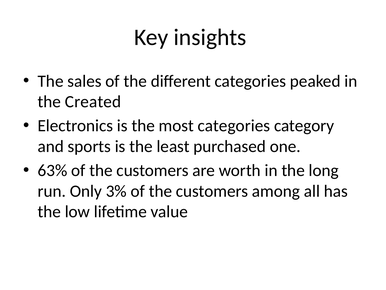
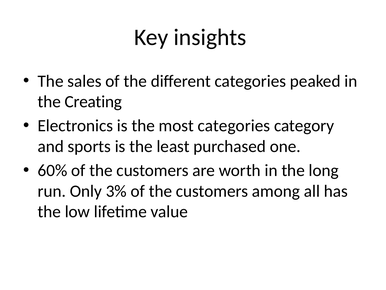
Created: Created -> Creating
63%: 63% -> 60%
